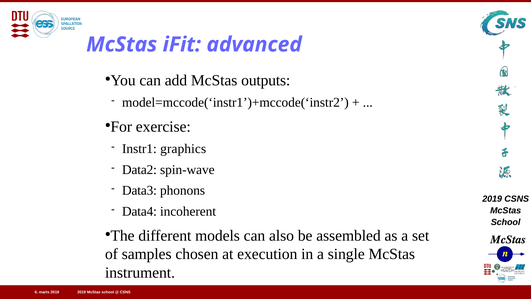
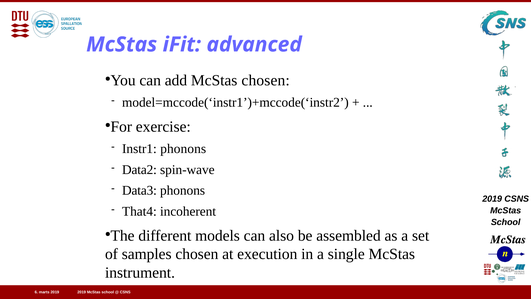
McStas outputs: outputs -> chosen
Instr1 graphics: graphics -> phonons
Data4: Data4 -> That4
